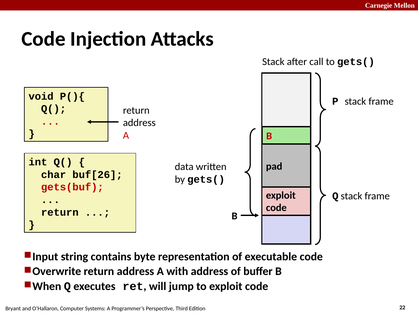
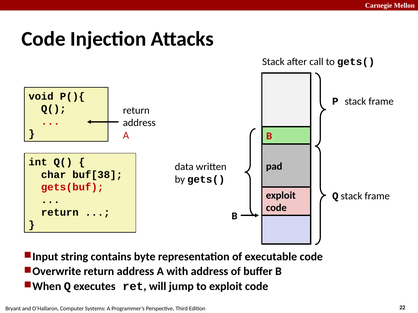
buf[26: buf[26 -> buf[38
